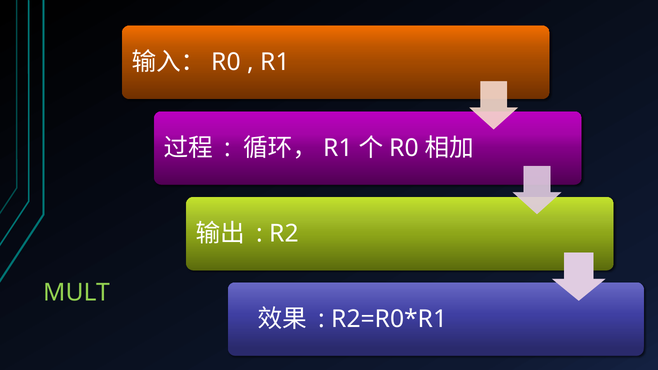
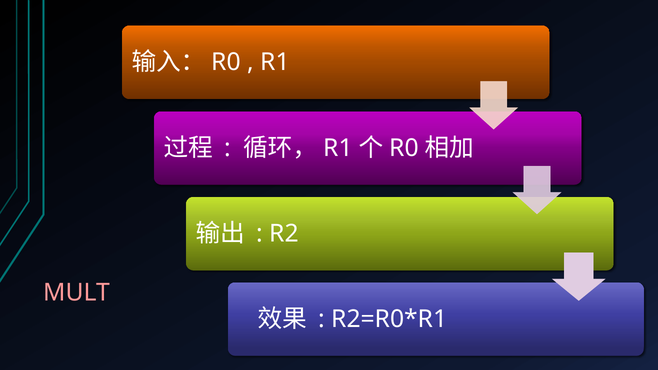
MULT colour: light green -> pink
